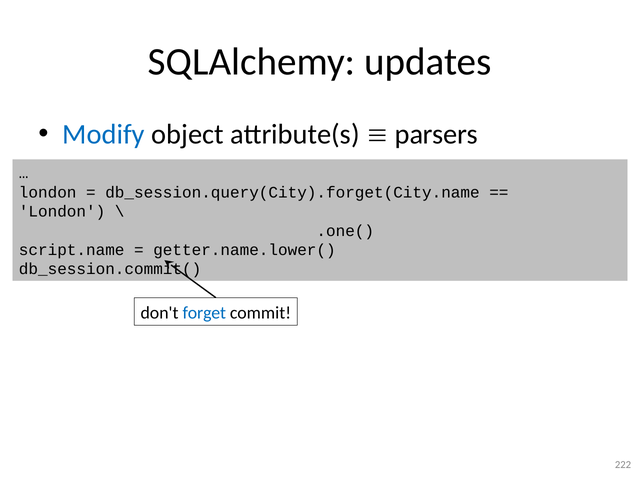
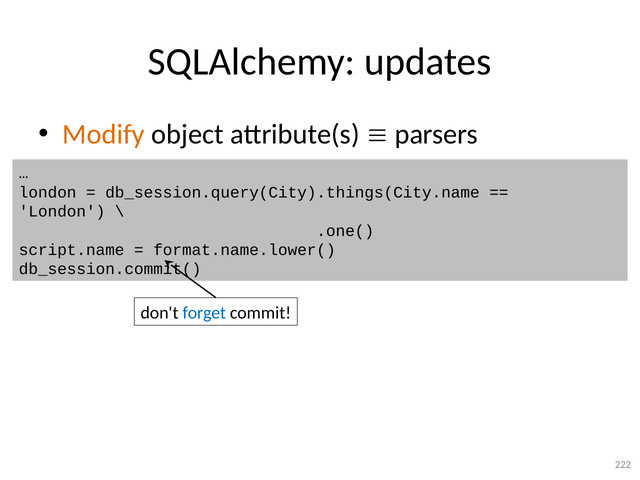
Modify colour: blue -> orange
db_session.query(City).forget(City.name: db_session.query(City).forget(City.name -> db_session.query(City).things(City.name
getter.name.lower(: getter.name.lower( -> format.name.lower(
